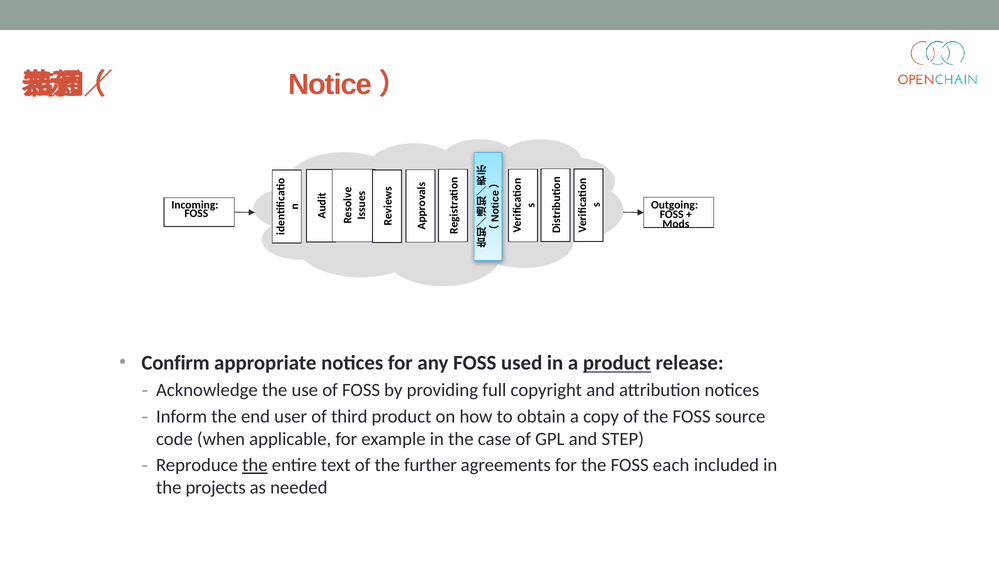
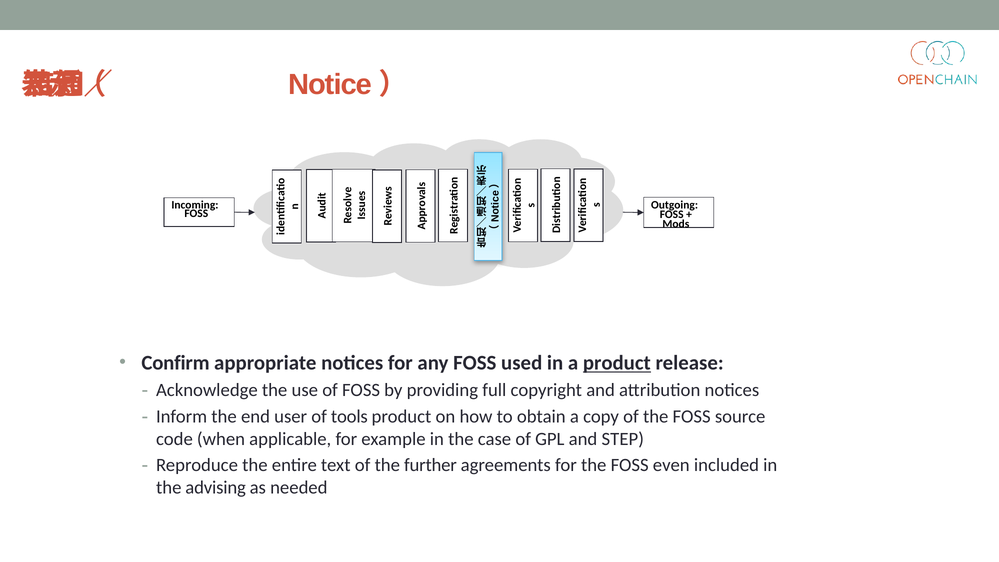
third: third -> tools
the at (255, 465) underline: present -> none
each: each -> even
projects: projects -> advising
